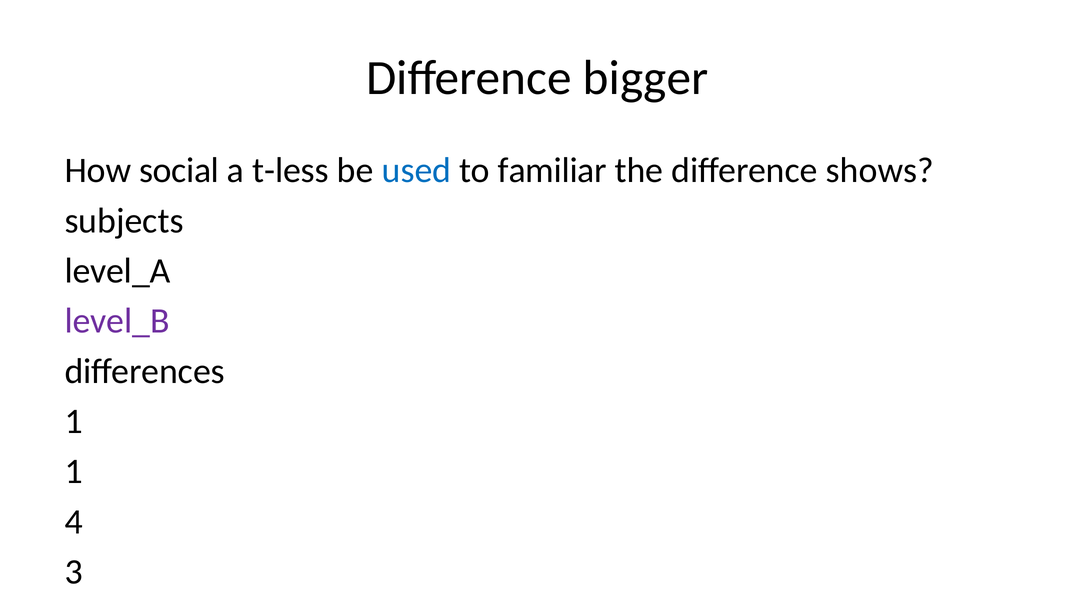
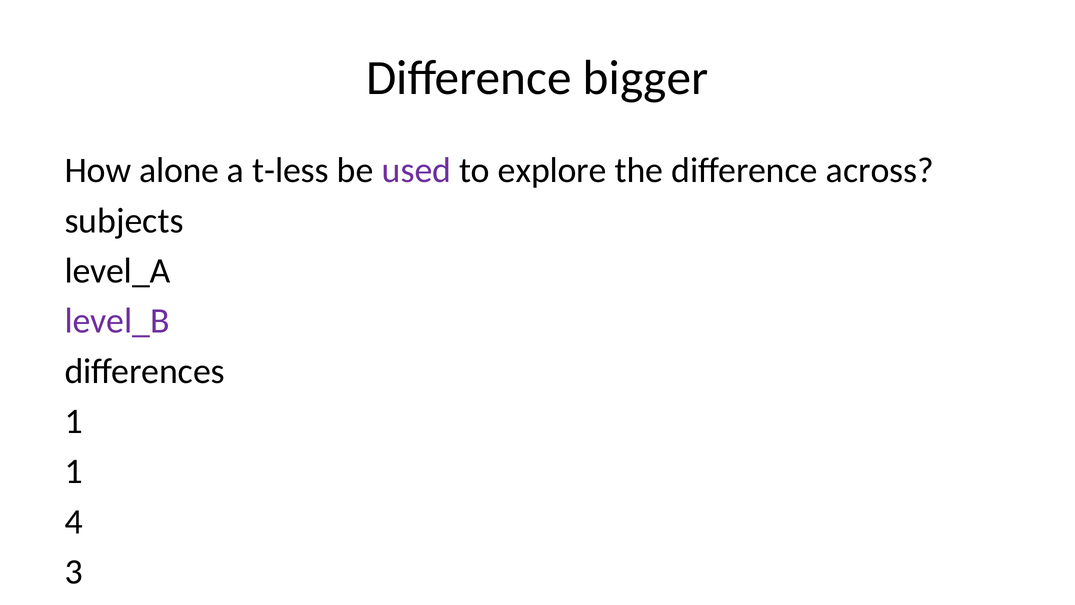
social: social -> alone
used colour: blue -> purple
familiar: familiar -> explore
shows: shows -> across
